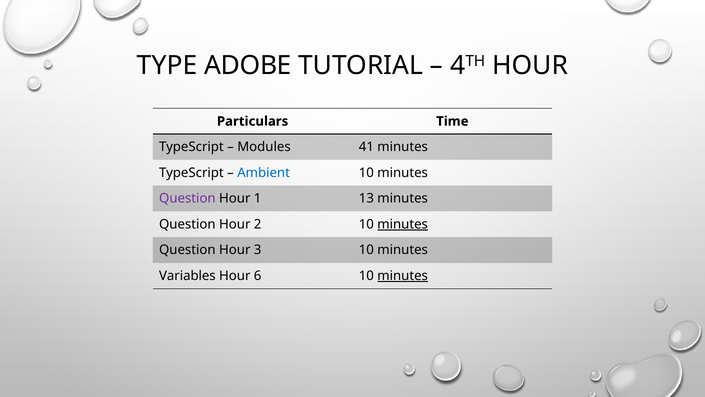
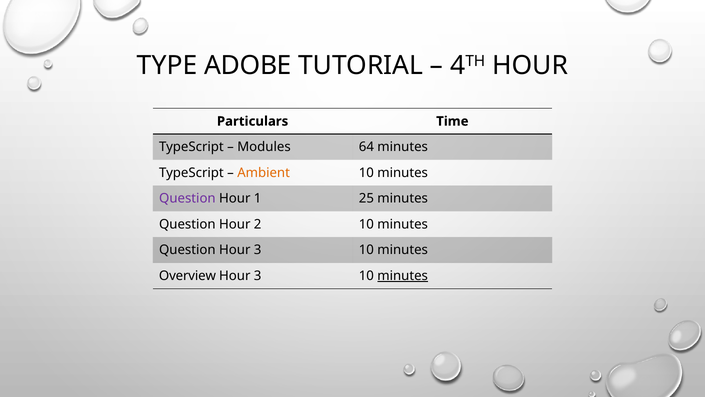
41: 41 -> 64
Ambient colour: blue -> orange
13: 13 -> 25
minutes at (403, 224) underline: present -> none
Variables: Variables -> Overview
6 at (258, 276): 6 -> 3
